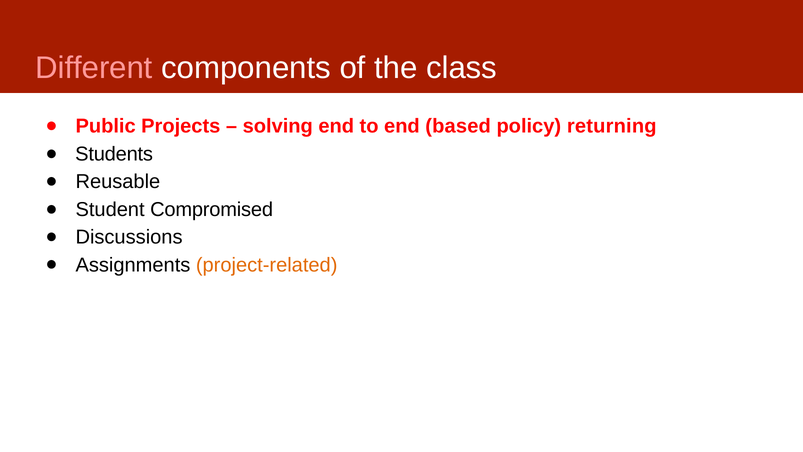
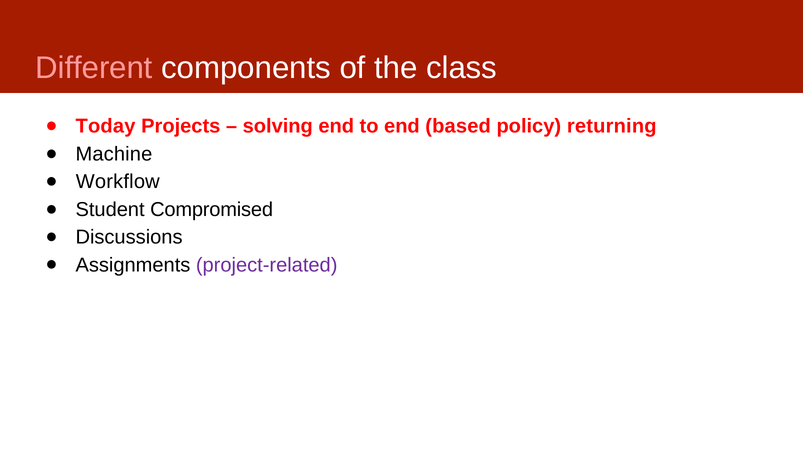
Public: Public -> Today
Students: Students -> Machine
Reusable: Reusable -> Workflow
project-related colour: orange -> purple
